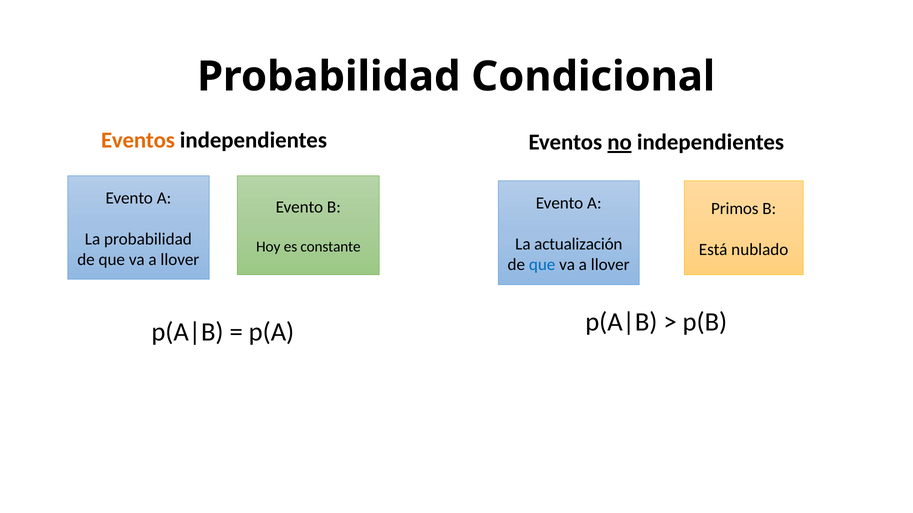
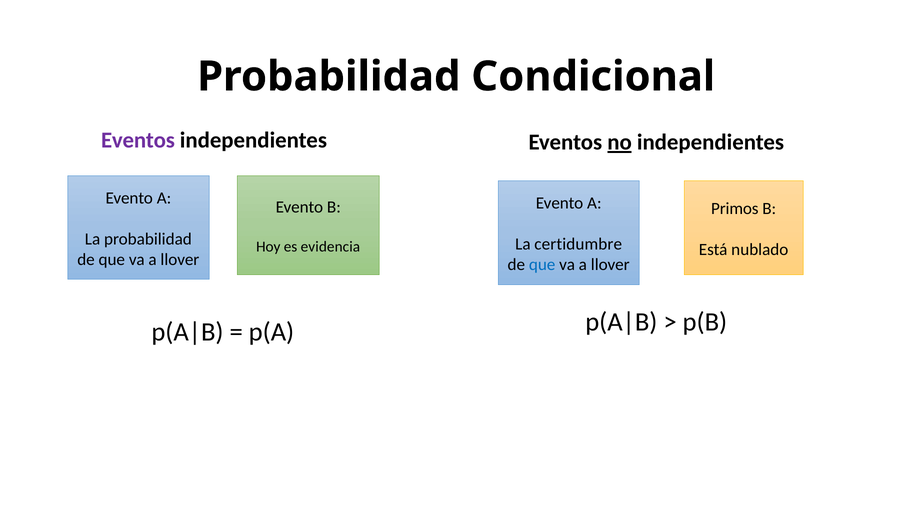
Eventos at (138, 140) colour: orange -> purple
actualización: actualización -> certidumbre
constante: constante -> evidencia
